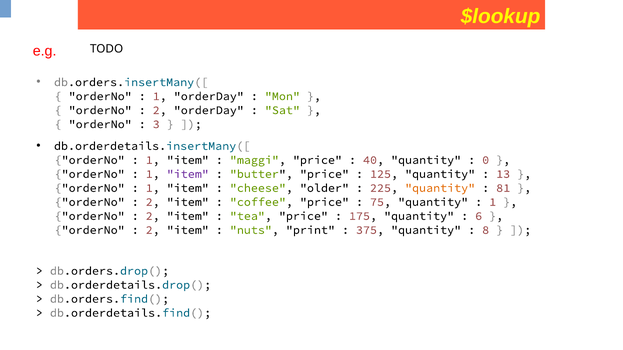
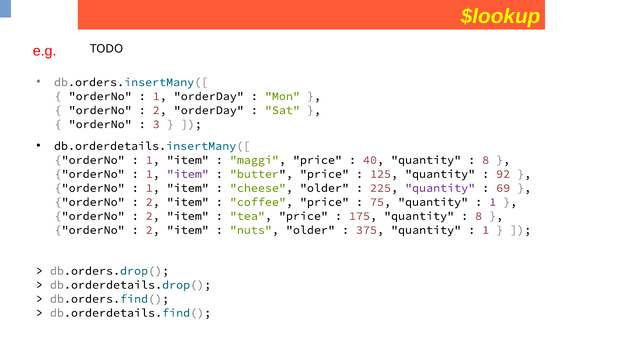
0 at (486, 160): 0 -> 8
13: 13 -> 92
quantity at (440, 188) colour: orange -> purple
81: 81 -> 69
6 at (479, 216): 6 -> 8
nuts print: print -> older
8 at (486, 230): 8 -> 1
